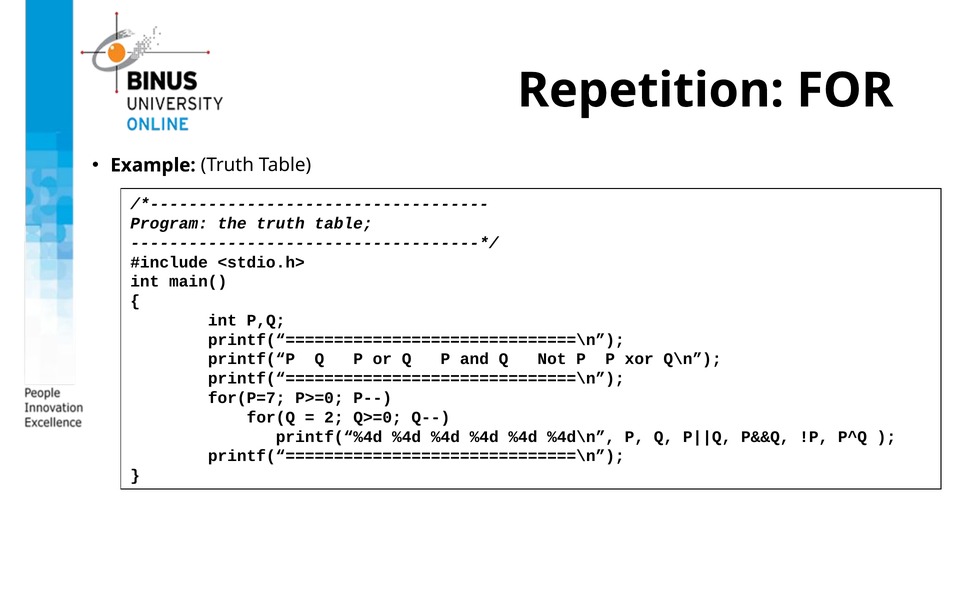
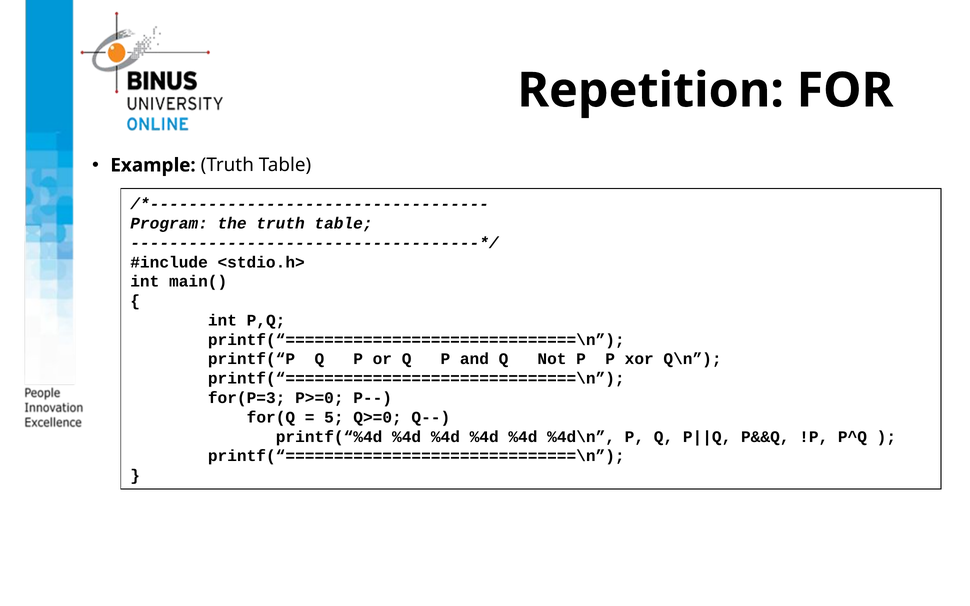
for(P=7: for(P=7 -> for(P=3
2: 2 -> 5
